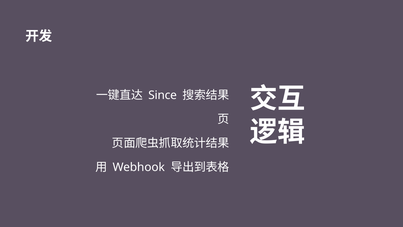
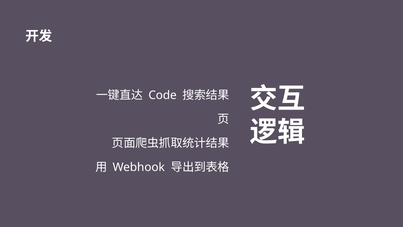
Since: Since -> Code
